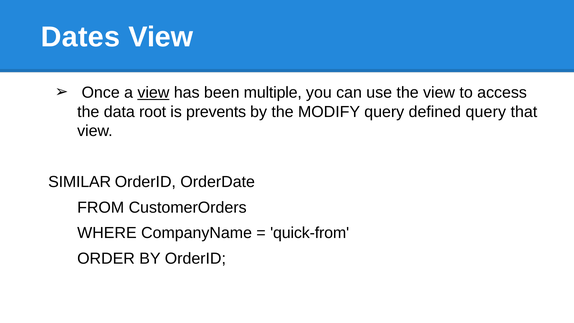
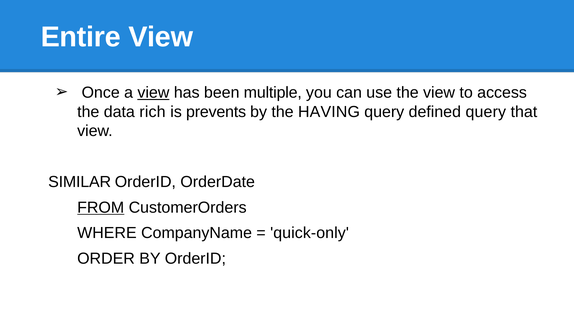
Dates: Dates -> Entire
root: root -> rich
MODIFY: MODIFY -> HAVING
FROM underline: none -> present
quick-from: quick-from -> quick-only
